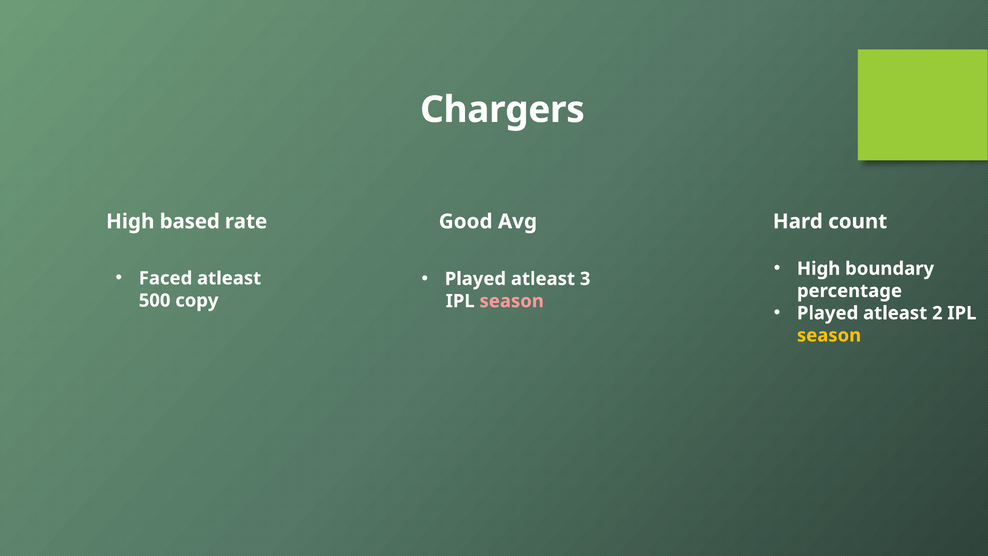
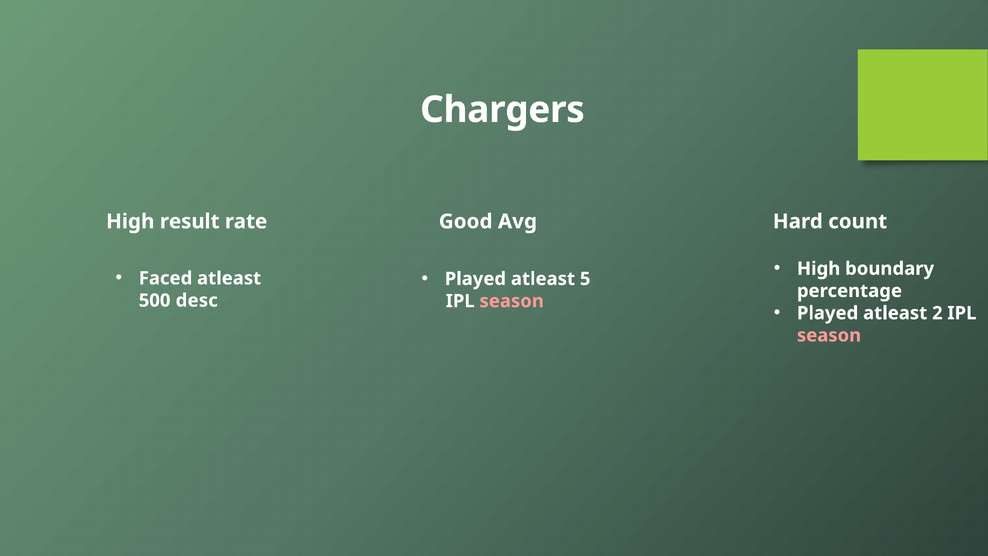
based: based -> result
3: 3 -> 5
copy: copy -> desc
season at (829, 335) colour: yellow -> pink
